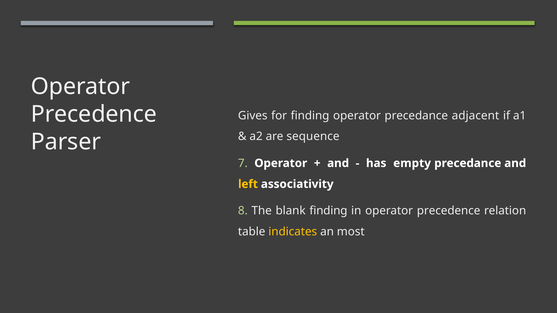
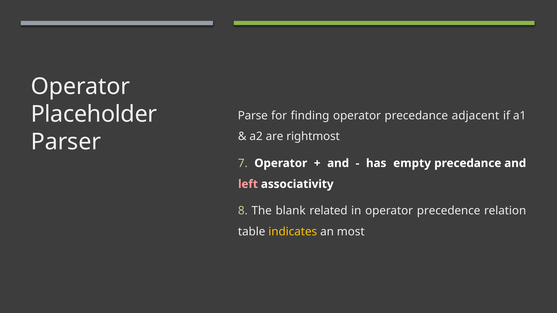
Precedence at (94, 114): Precedence -> Placeholder
Gives: Gives -> Parse
sequence: sequence -> rightmost
left colour: yellow -> pink
blank finding: finding -> related
